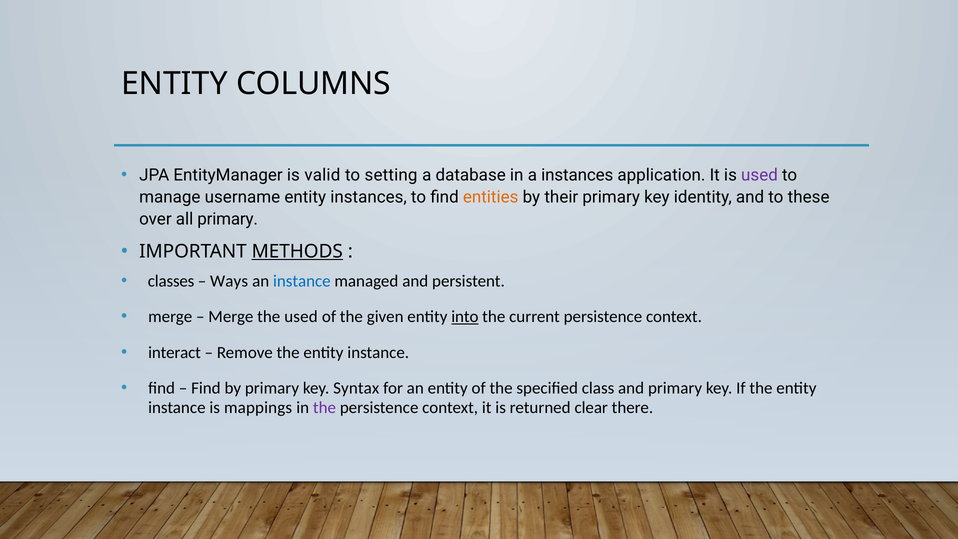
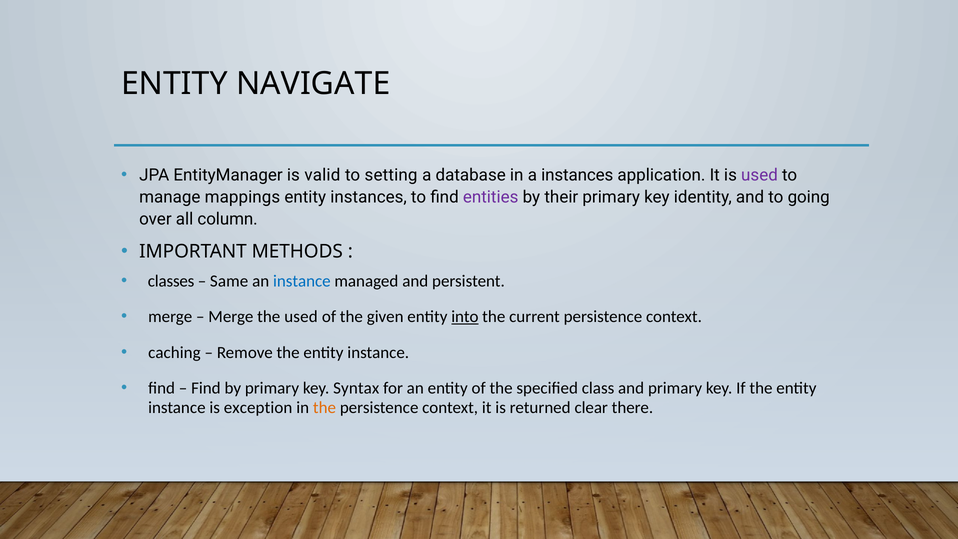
COLUMNS: COLUMNS -> NAVIGATE
username: username -> mappings
entities colour: orange -> purple
these: these -> going
all primary: primary -> column
METHODS underline: present -> none
Ways: Ways -> Same
interact: interact -> caching
mappings: mappings -> exception
the at (324, 408) colour: purple -> orange
